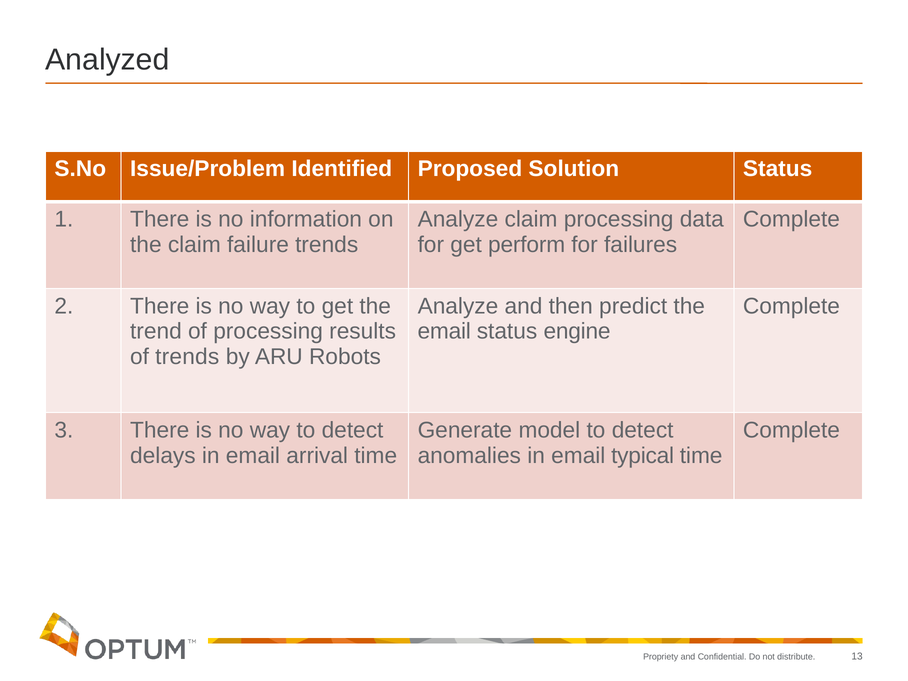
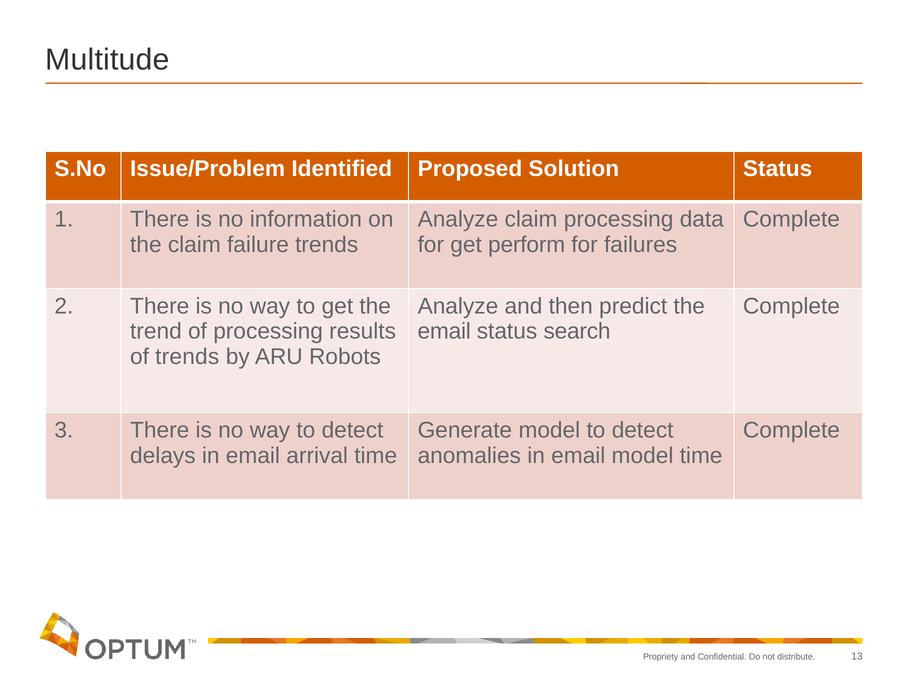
Analyzed: Analyzed -> Multitude
engine: engine -> search
email typical: typical -> model
